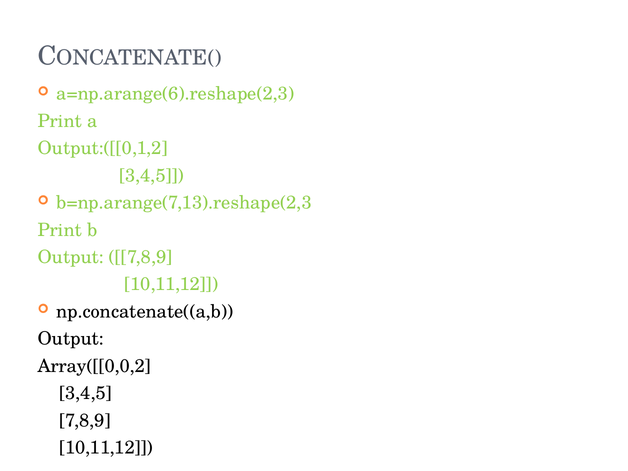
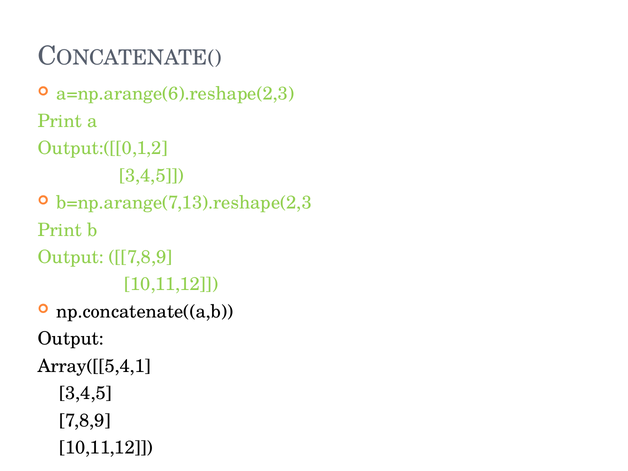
Array([[0,0,2: Array([[0,0,2 -> Array([[5,4,1
